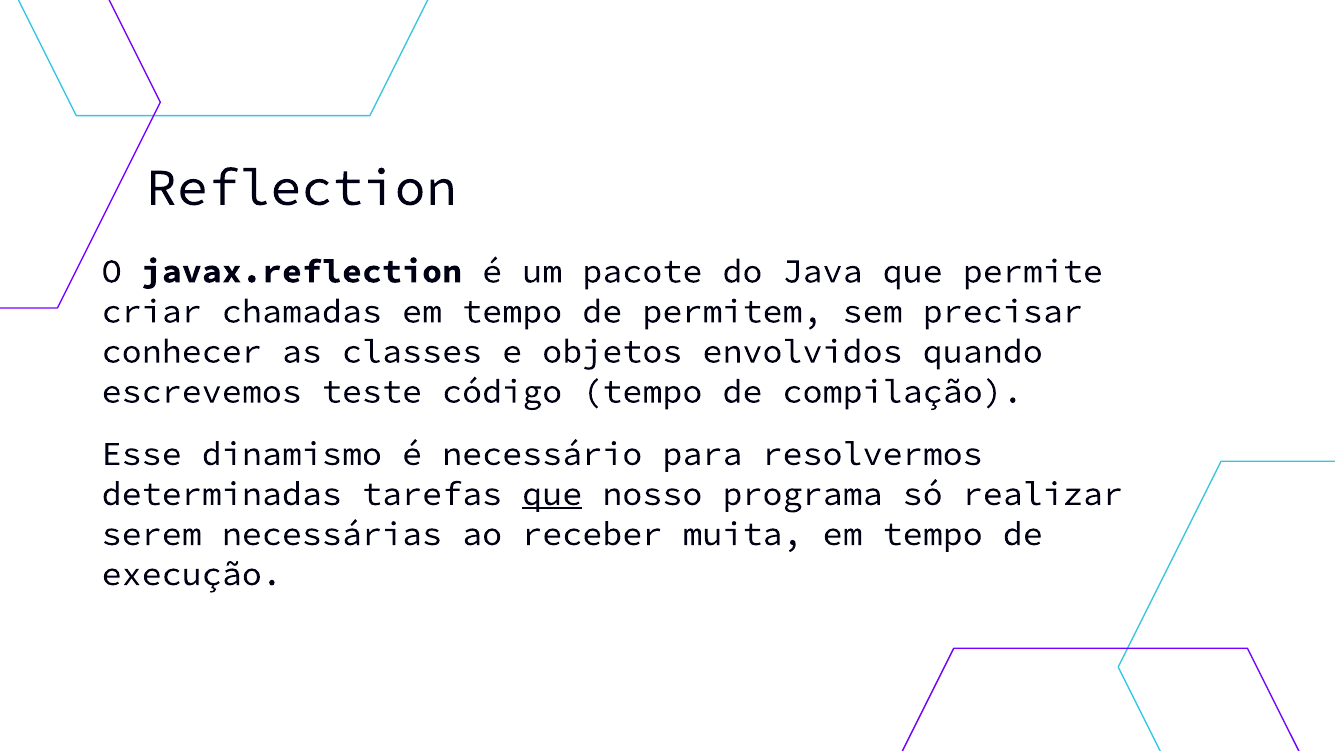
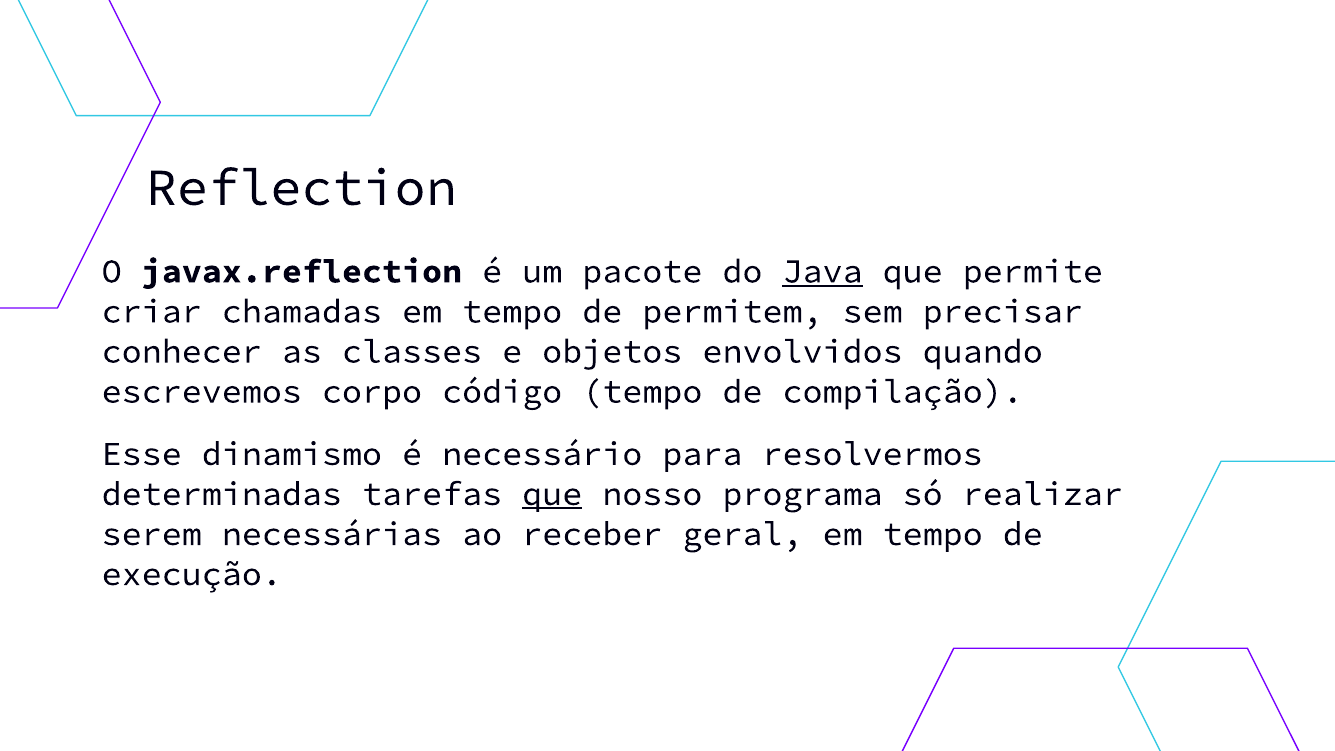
Java underline: none -> present
teste: teste -> corpo
muita: muita -> geral
